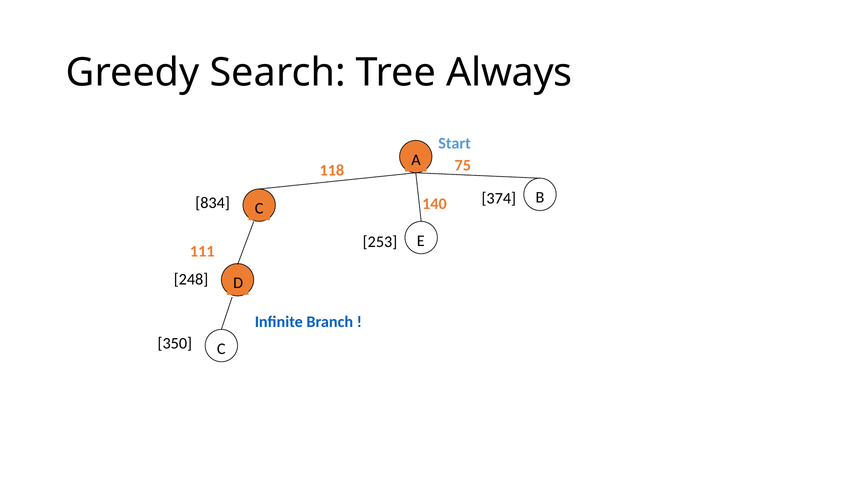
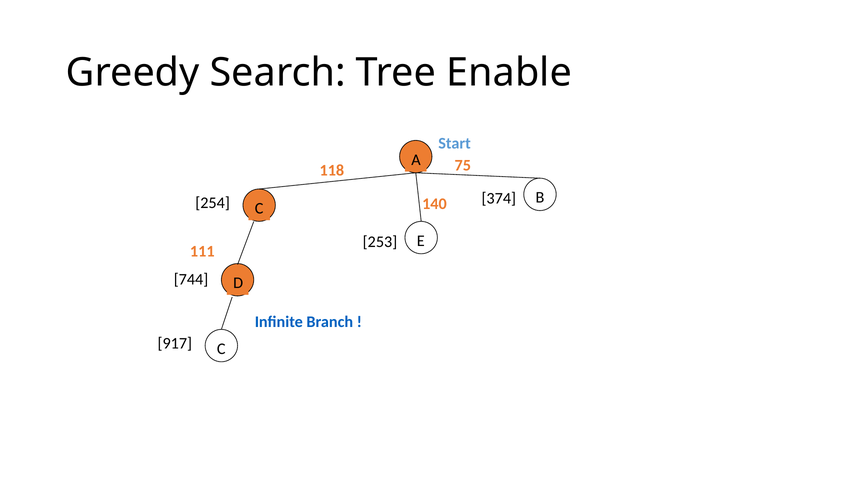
Always: Always -> Enable
834: 834 -> 254
248: 248 -> 744
350: 350 -> 917
